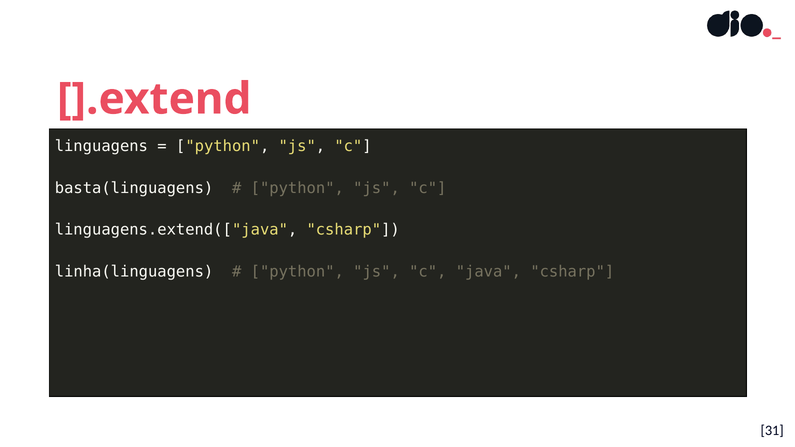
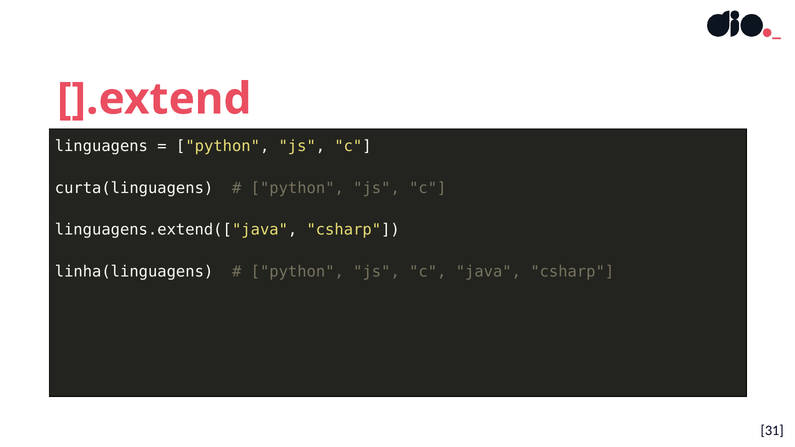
basta(linguagens: basta(linguagens -> curta(linguagens
